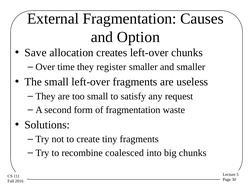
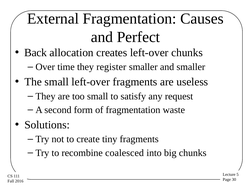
Option: Option -> Perfect
Save: Save -> Back
